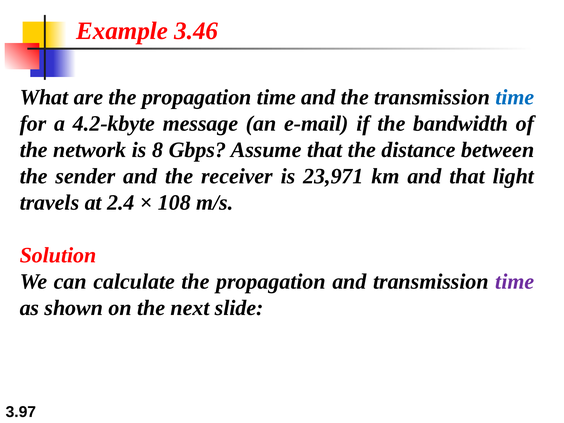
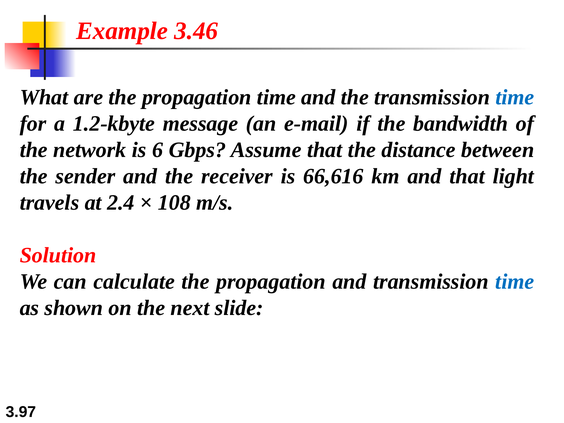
4.2-kbyte: 4.2-kbyte -> 1.2-kbyte
8: 8 -> 6
23,971: 23,971 -> 66,616
time at (515, 282) colour: purple -> blue
